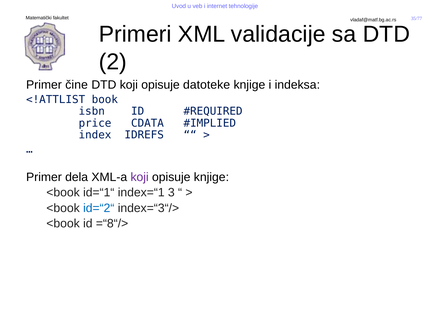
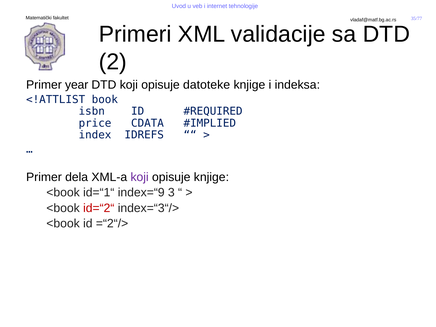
čine: čine -> year
index=“1: index=“1 -> index=“9
id=“2“ colour: blue -> red
=“8“/>: =“8“/> -> =“2“/>
